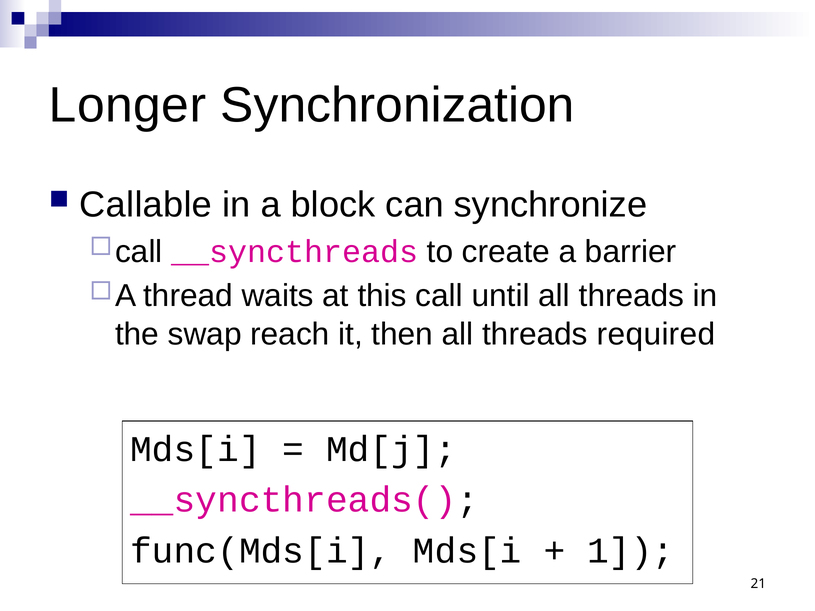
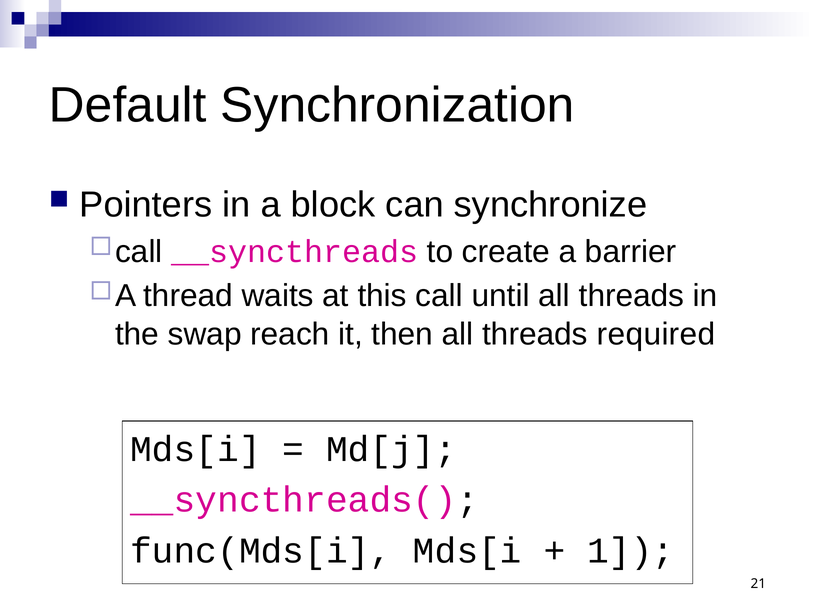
Longer: Longer -> Default
Callable: Callable -> Pointers
